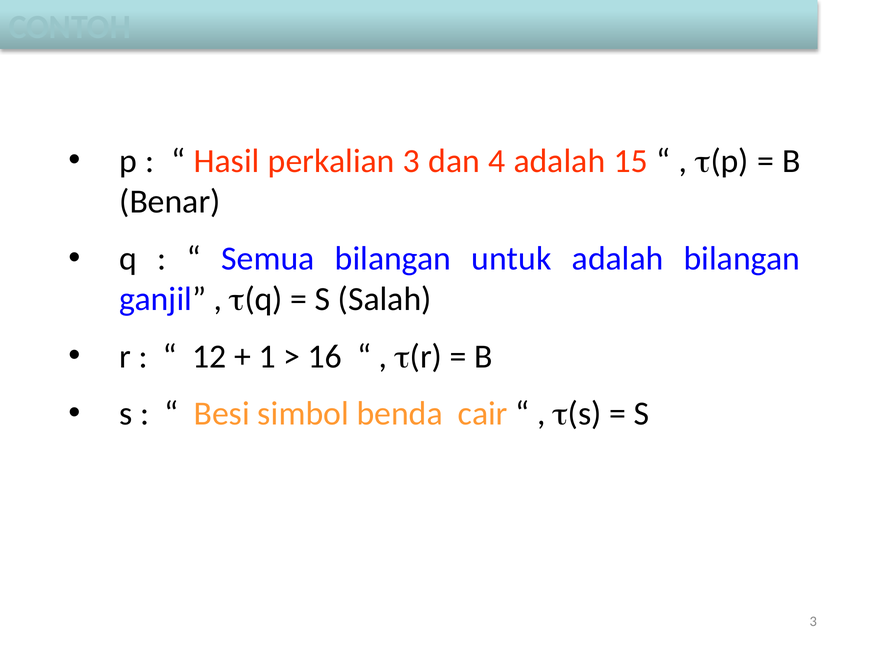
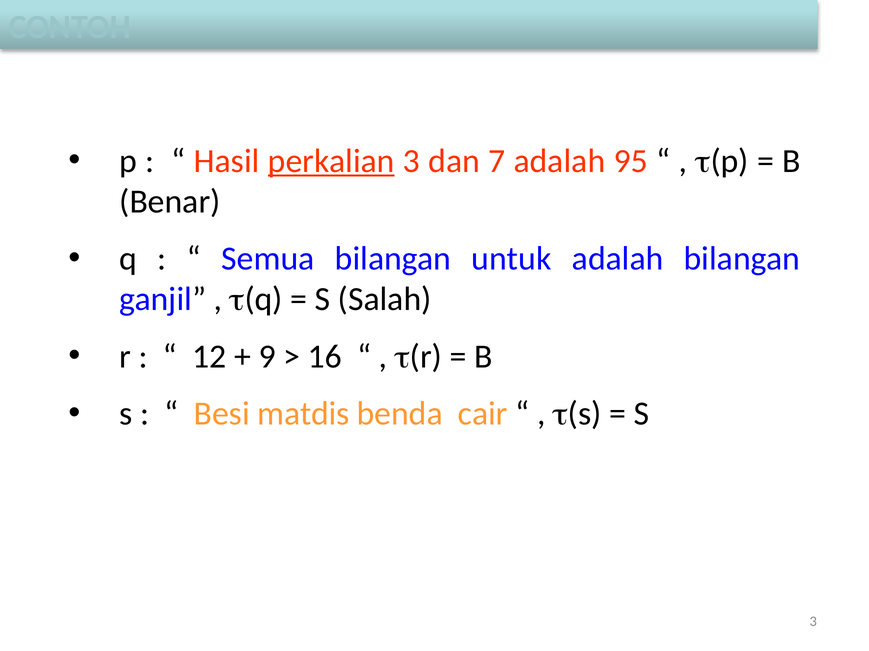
perkalian underline: none -> present
4: 4 -> 7
15: 15 -> 95
1: 1 -> 9
simbol: simbol -> matdis
